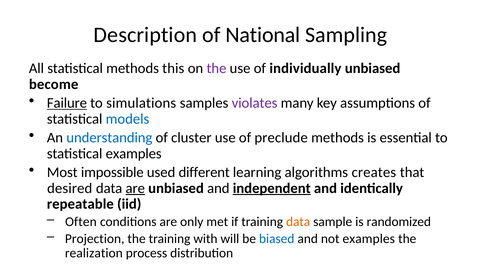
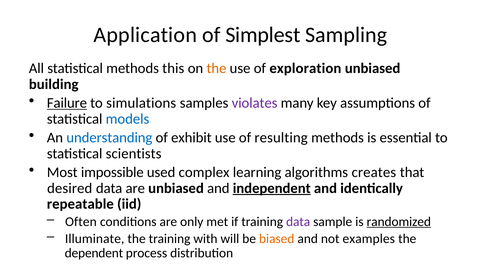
Description: Description -> Application
National: National -> Simplest
the at (216, 68) colour: purple -> orange
individually: individually -> exploration
become: become -> building
cluster: cluster -> exhibit
preclude: preclude -> resulting
statistical examples: examples -> scientists
different: different -> complex
are at (135, 188) underline: present -> none
data at (298, 221) colour: orange -> purple
randomized underline: none -> present
Projection: Projection -> Illuminate
biased colour: blue -> orange
realization: realization -> dependent
